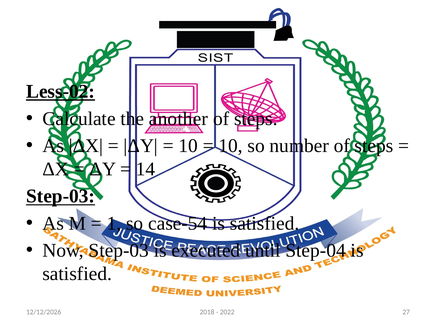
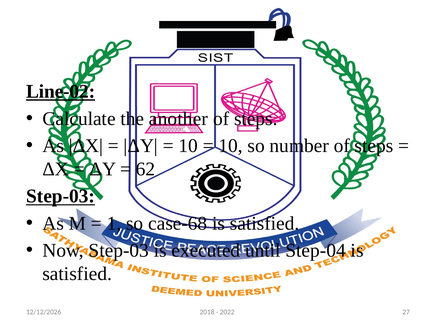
Less-02: Less-02 -> Line-02
14: 14 -> 62
case-54: case-54 -> case-68
